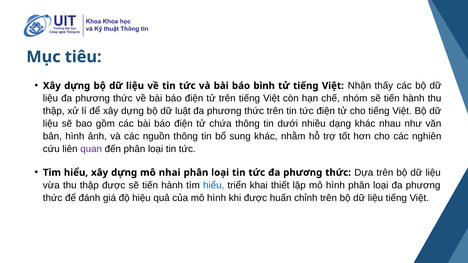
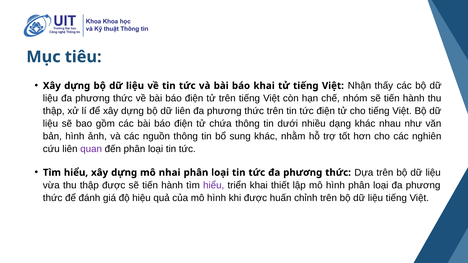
bình at (264, 86): bình -> khai
dữ luật: luật -> liên
hiểu at (214, 185) colour: blue -> purple
